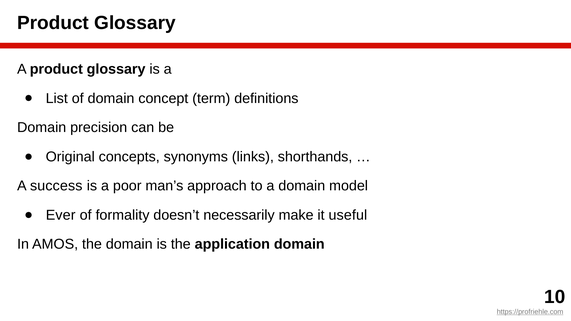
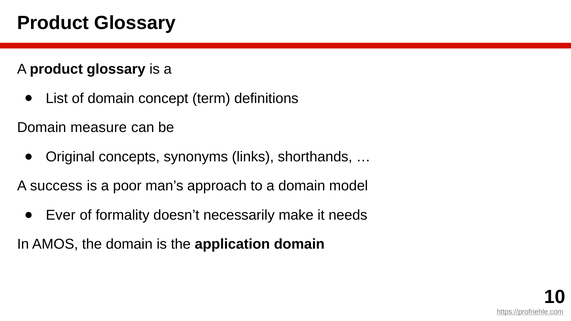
precision: precision -> measure
useful: useful -> needs
